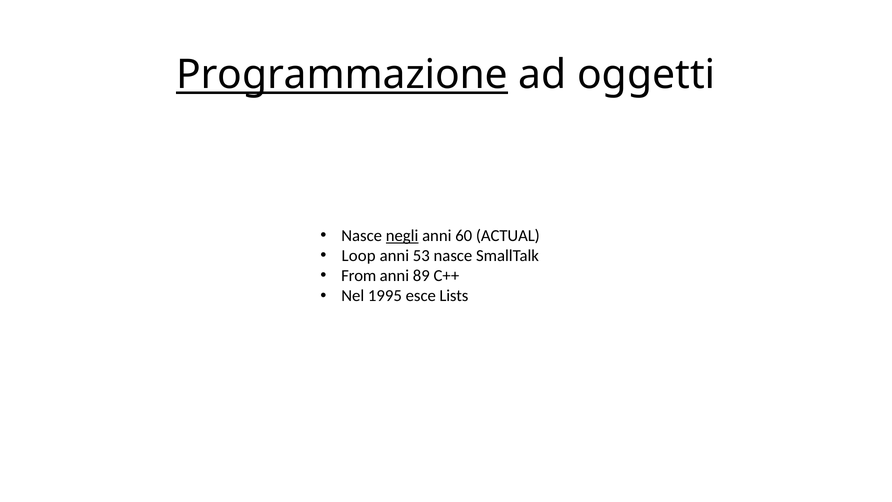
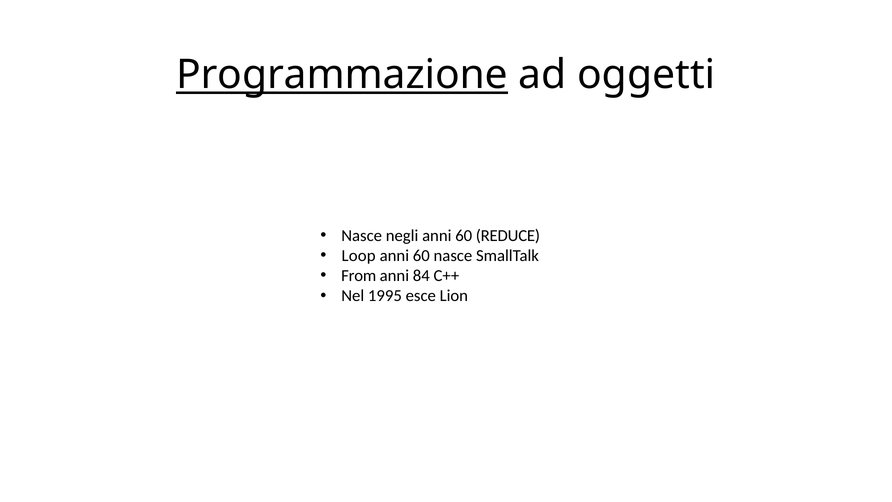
negli underline: present -> none
ACTUAL: ACTUAL -> REDUCE
53 at (421, 256): 53 -> 60
89: 89 -> 84
Lists: Lists -> Lion
